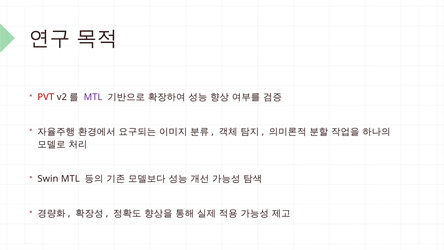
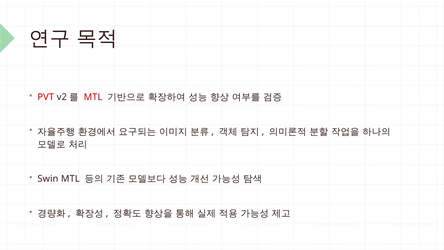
MTL at (93, 97) colour: purple -> red
